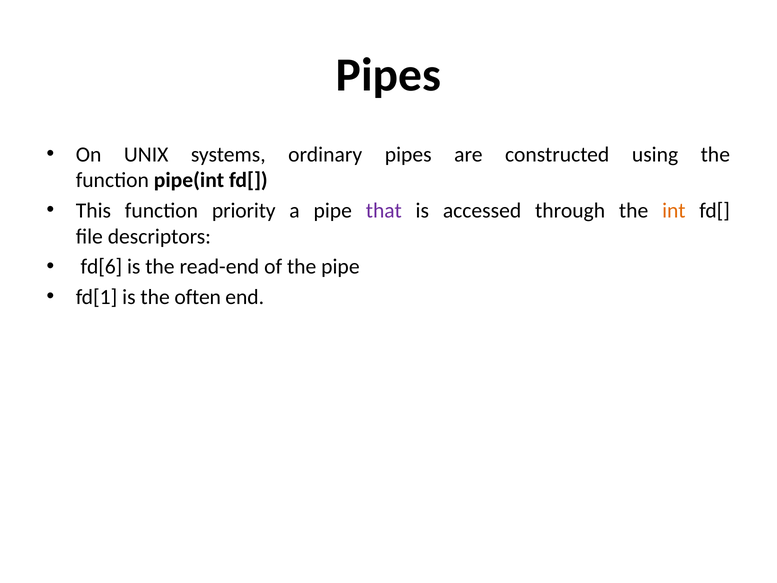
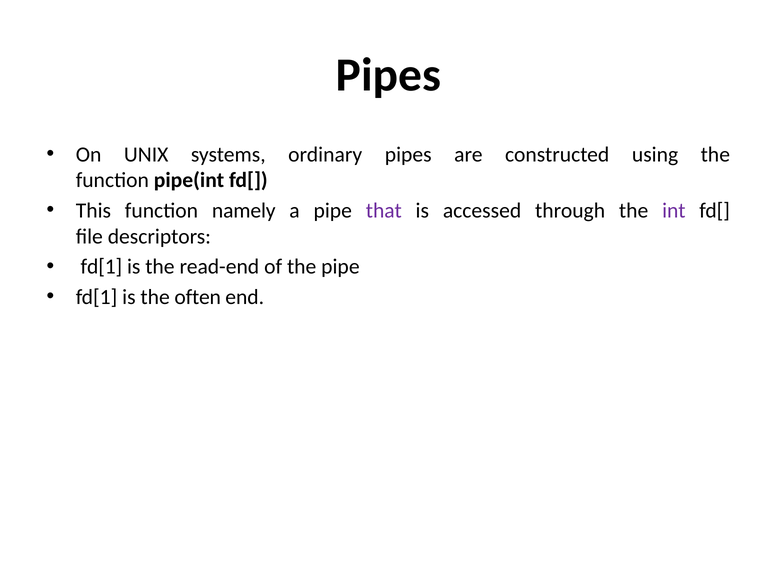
priority: priority -> namely
int colour: orange -> purple
fd[6 at (101, 267): fd[6 -> fd[1
